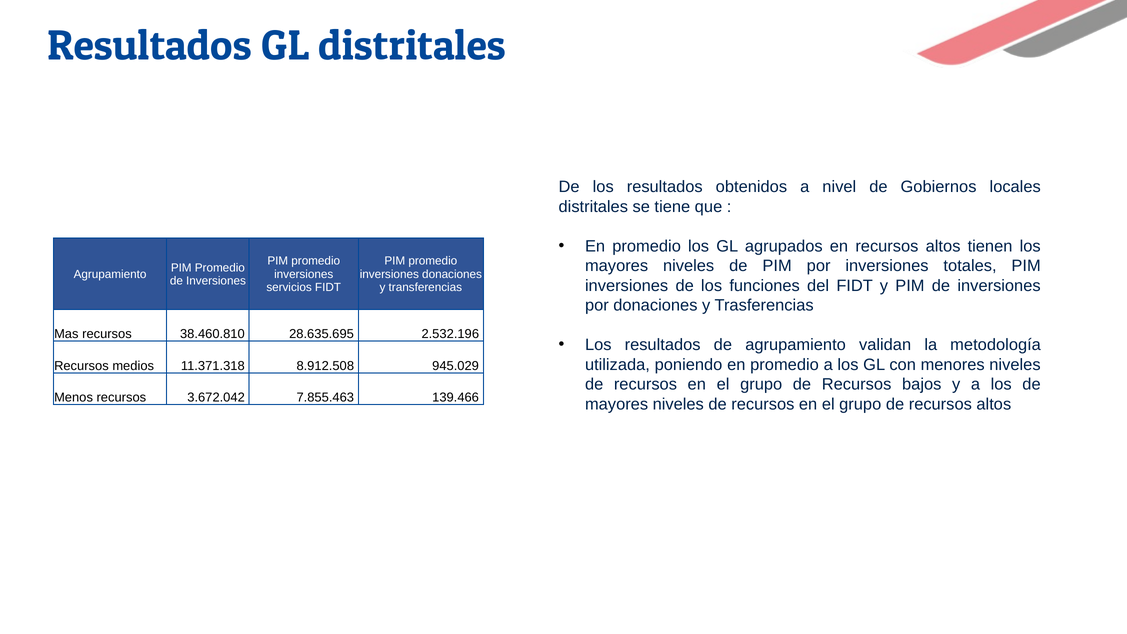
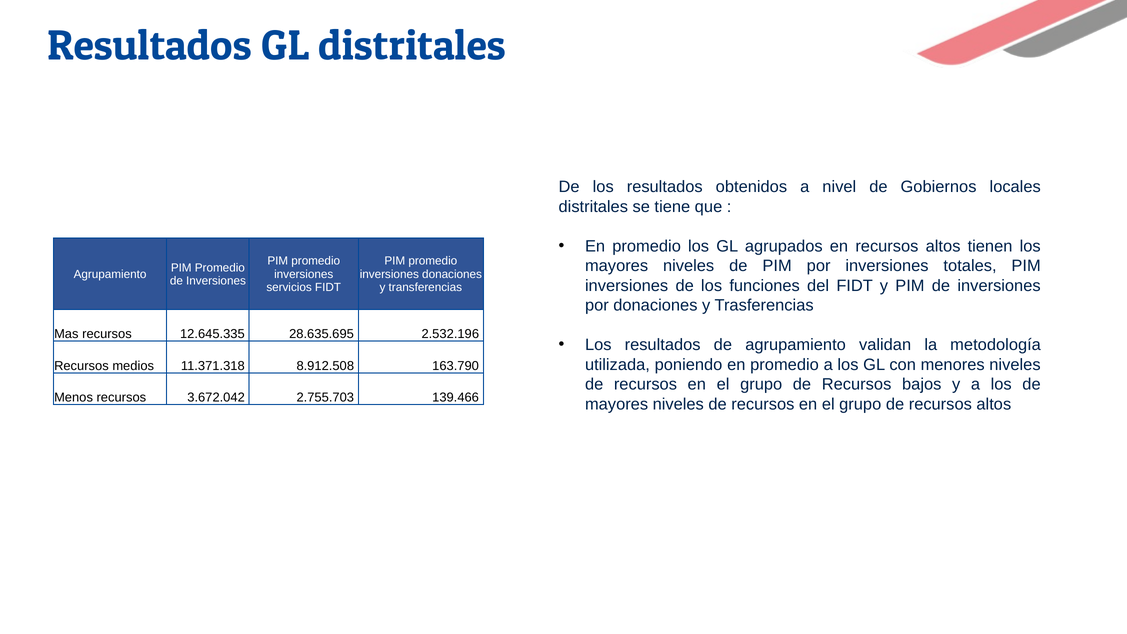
38.460.810: 38.460.810 -> 12.645.335
945.029: 945.029 -> 163.790
7.855.463: 7.855.463 -> 2.755.703
